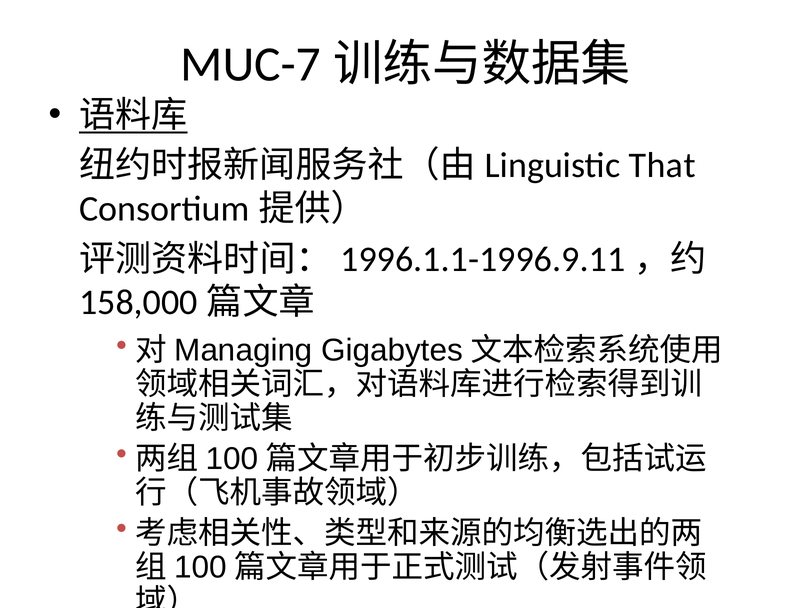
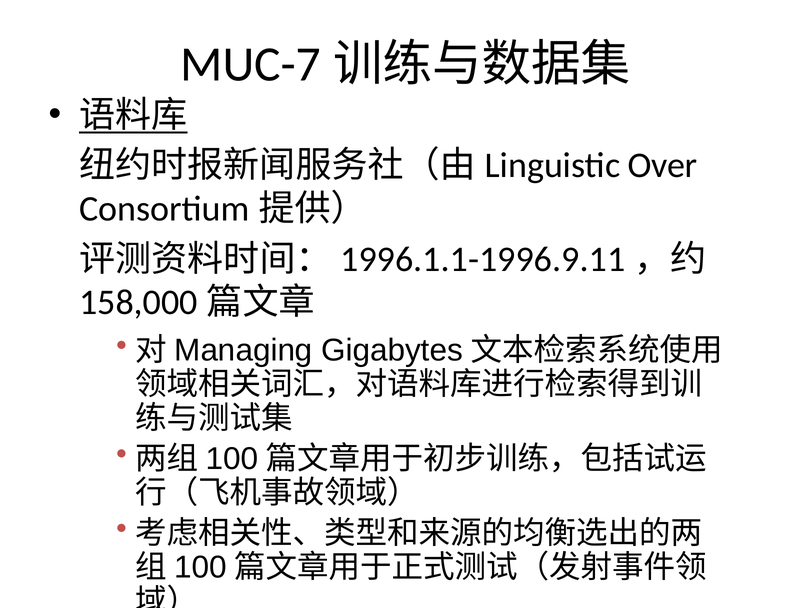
That: That -> Over
